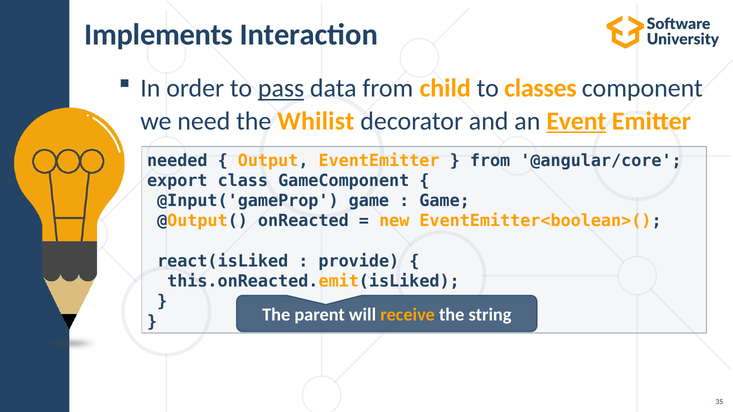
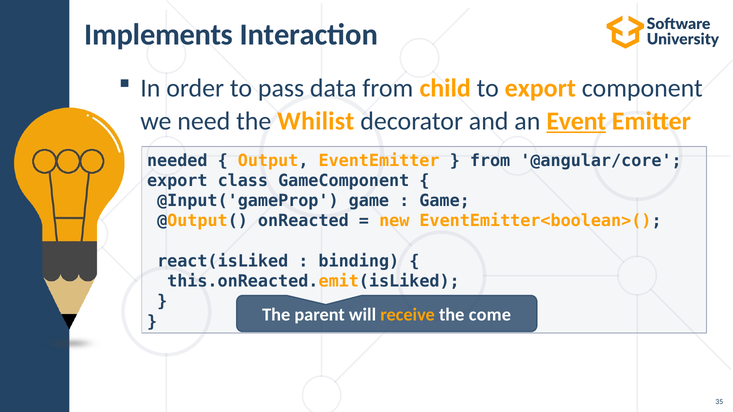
pass underline: present -> none
to classes: classes -> export
provide: provide -> binding
string: string -> come
